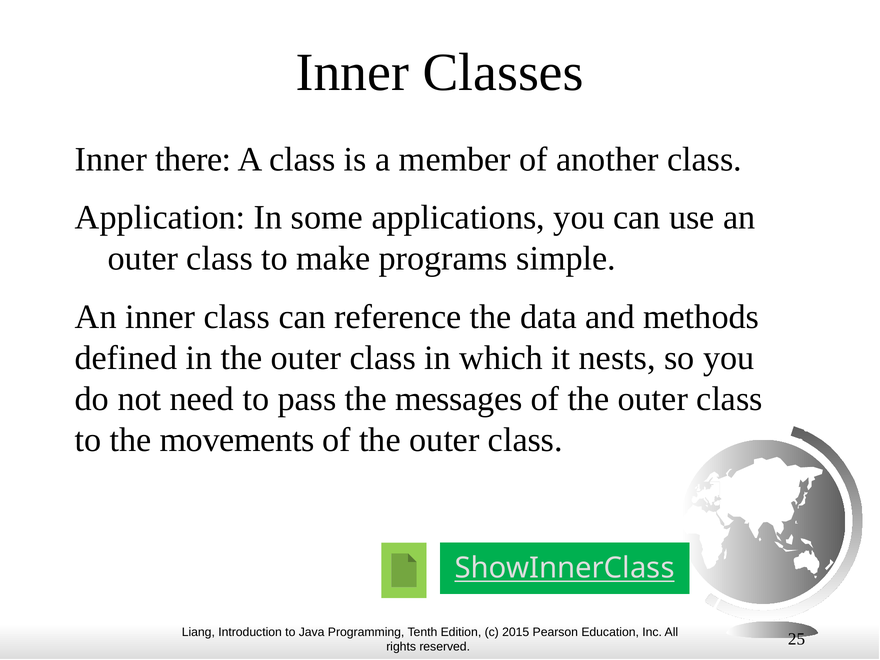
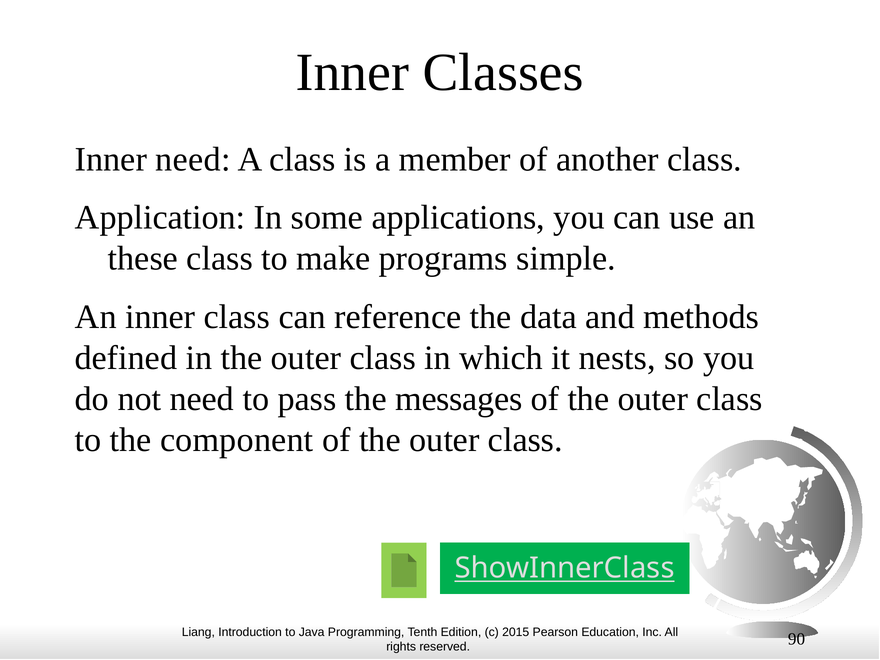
Inner there: there -> need
outer at (143, 259): outer -> these
movements: movements -> component
25: 25 -> 90
